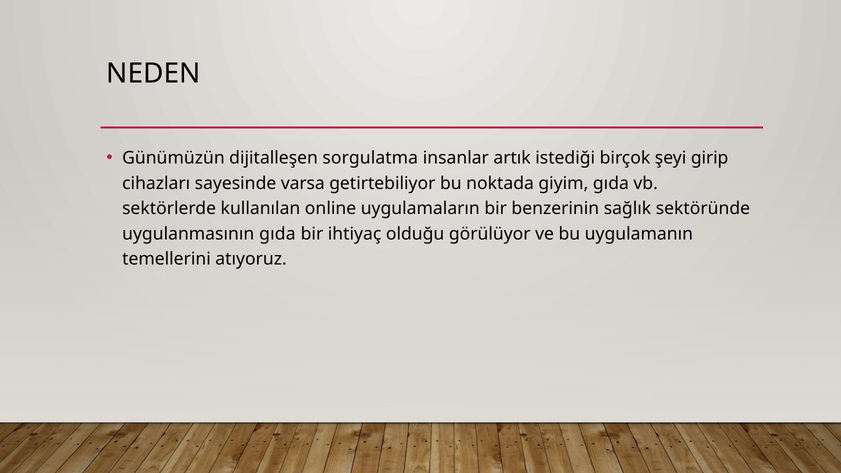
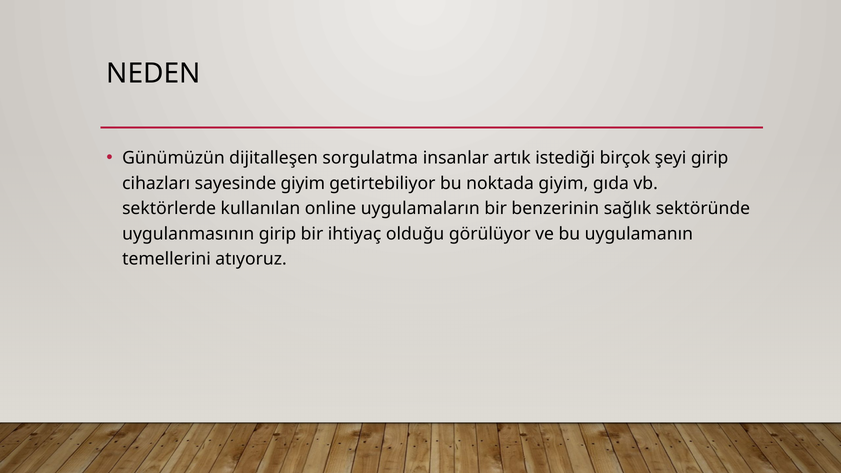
sayesinde varsa: varsa -> giyim
uygulanmasının gıda: gıda -> girip
